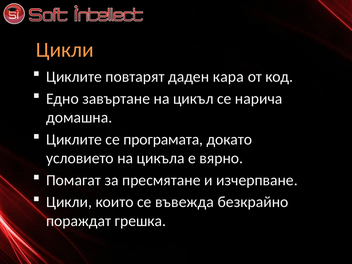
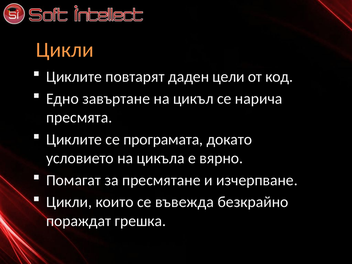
кара: кара -> цели
домашна: домашна -> пресмята
